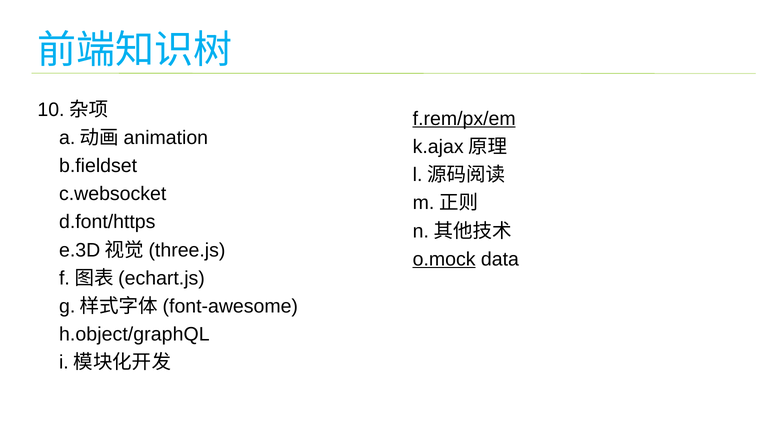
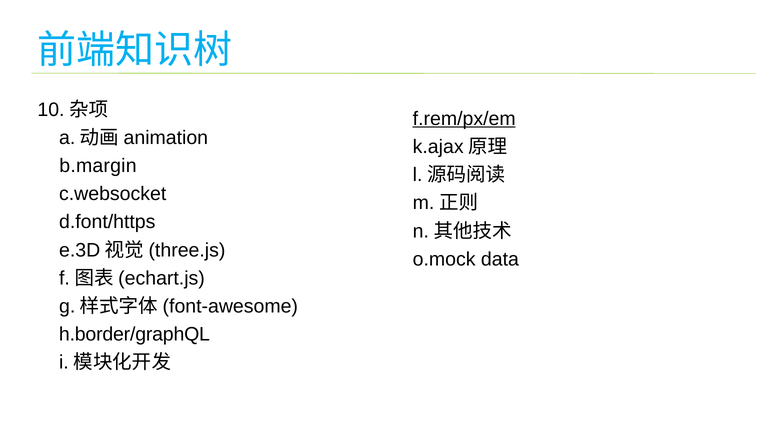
b.fieldset: b.fieldset -> b.margin
o.mock underline: present -> none
h.object/graphQL: h.object/graphQL -> h.border/graphQL
